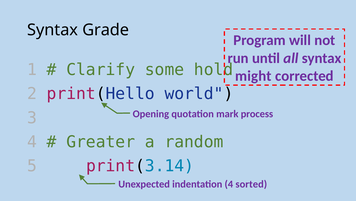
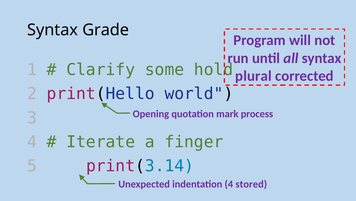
might: might -> plural
Greater: Greater -> Iterate
random: random -> finger
sorted: sorted -> stored
